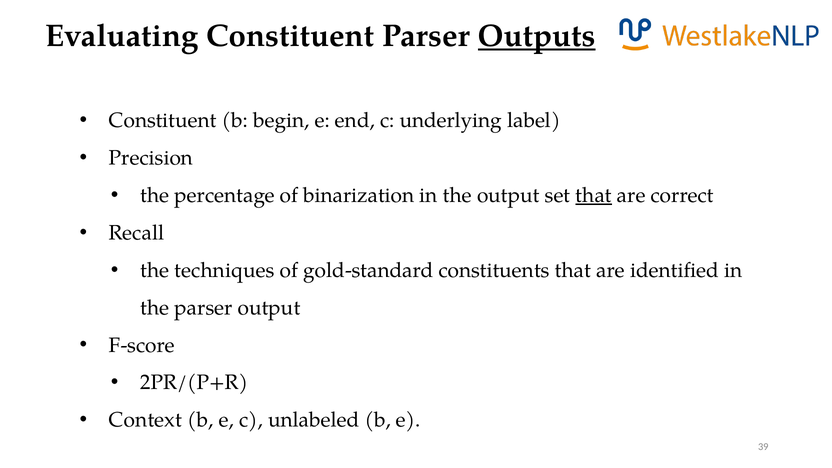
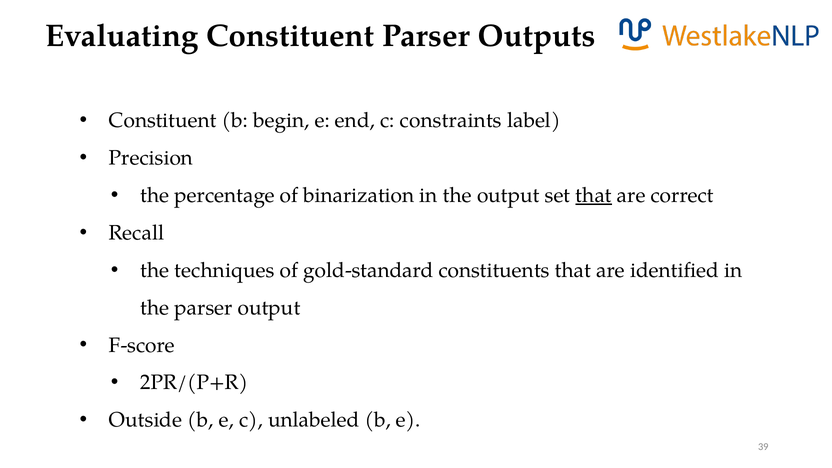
Outputs underline: present -> none
underlying: underlying -> constraints
Context: Context -> Outside
